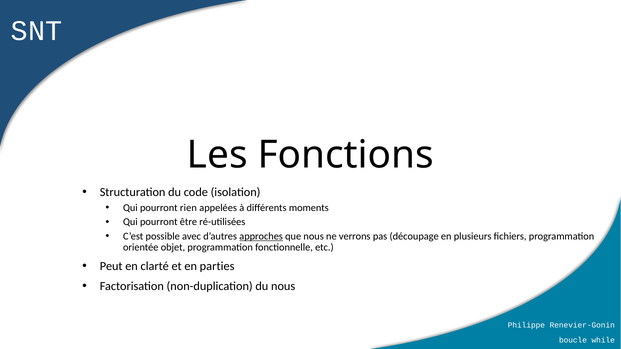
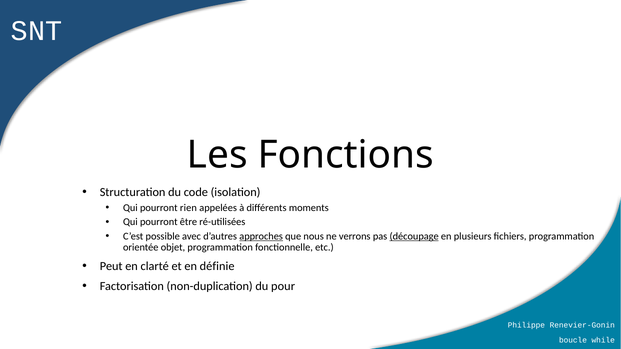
découpage underline: none -> present
parties: parties -> définie
du nous: nous -> pour
